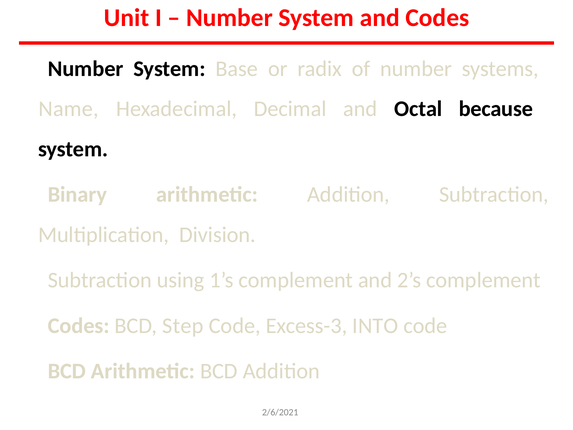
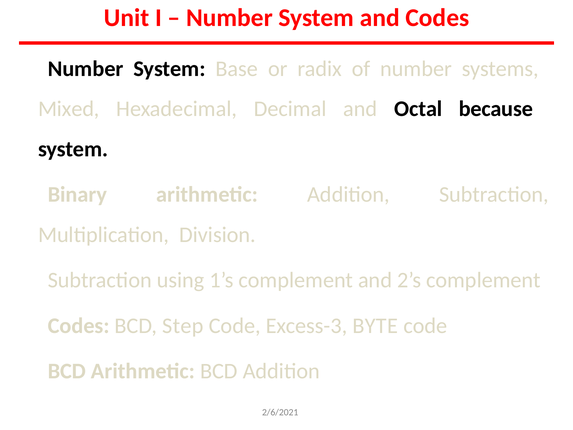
Name: Name -> Mixed
INTO: INTO -> BYTE
